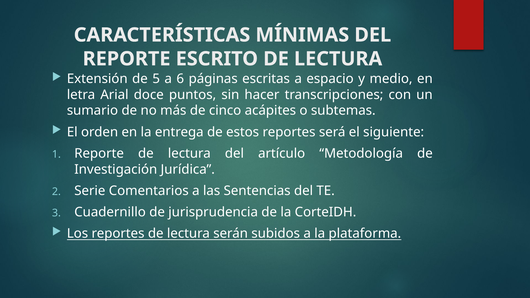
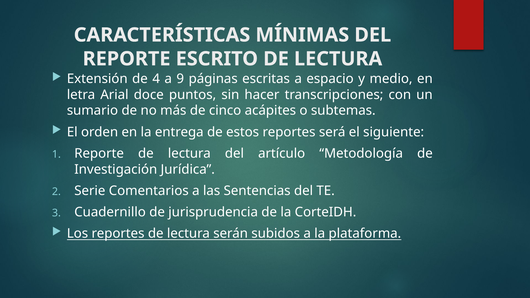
5: 5 -> 4
6: 6 -> 9
